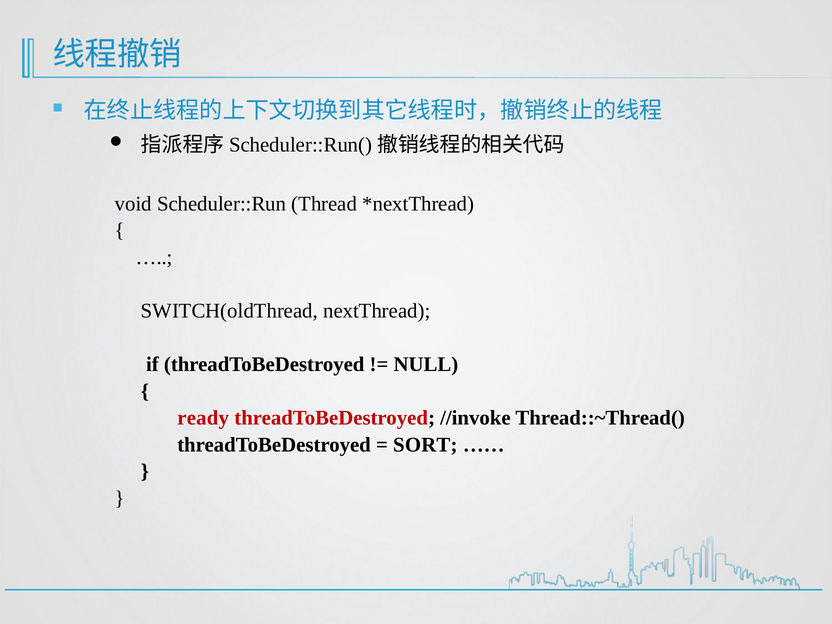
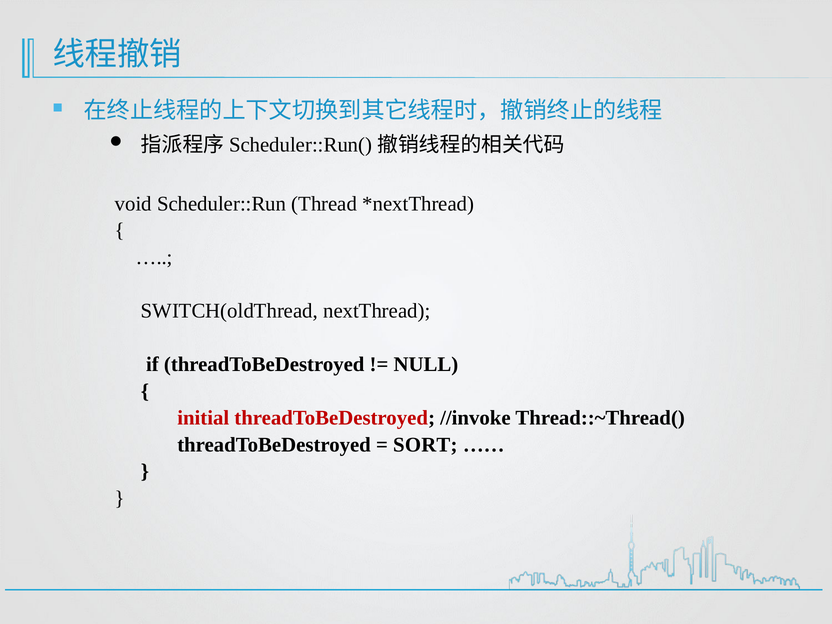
ready: ready -> initial
